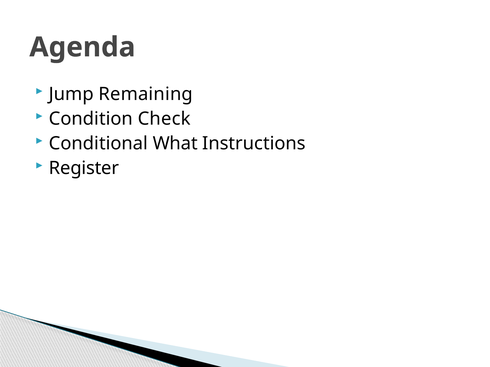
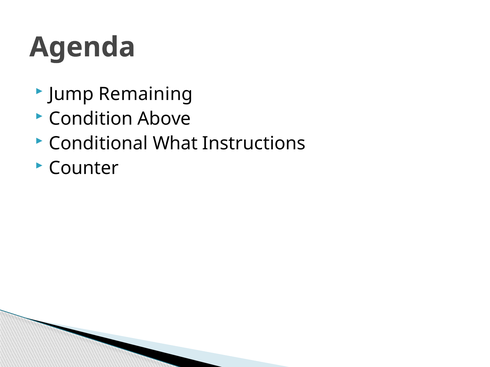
Check: Check -> Above
Register: Register -> Counter
